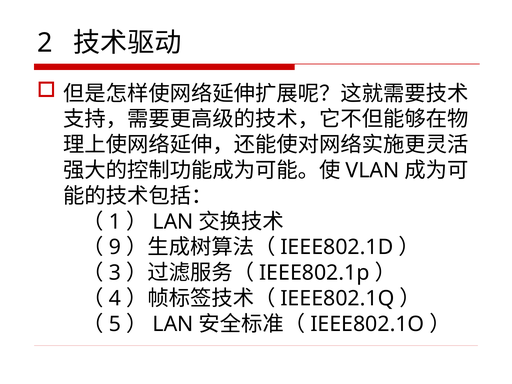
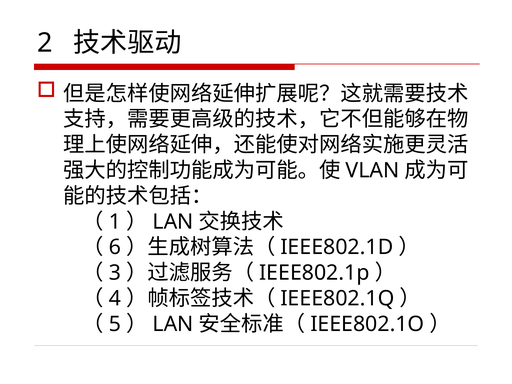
9: 9 -> 6
